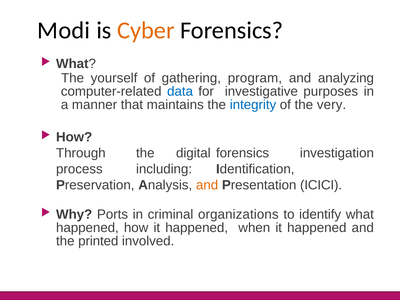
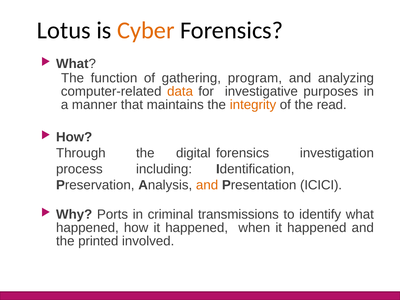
Modi: Modi -> Lotus
yourself: yourself -> function
data colour: blue -> orange
integrity colour: blue -> orange
very: very -> read
organizations: organizations -> transmissions
